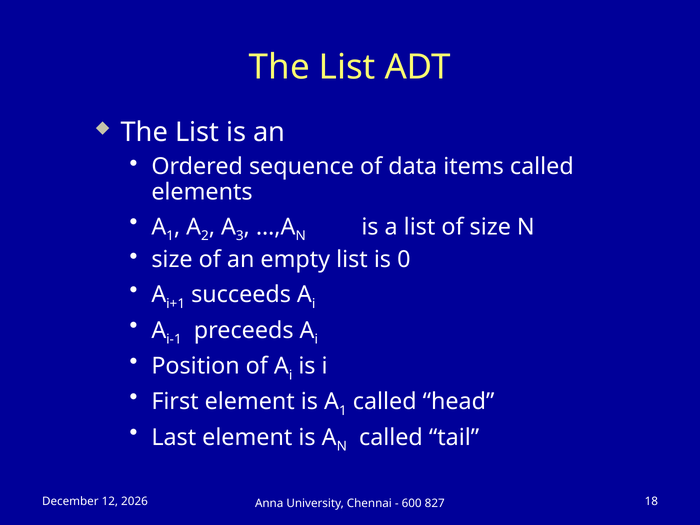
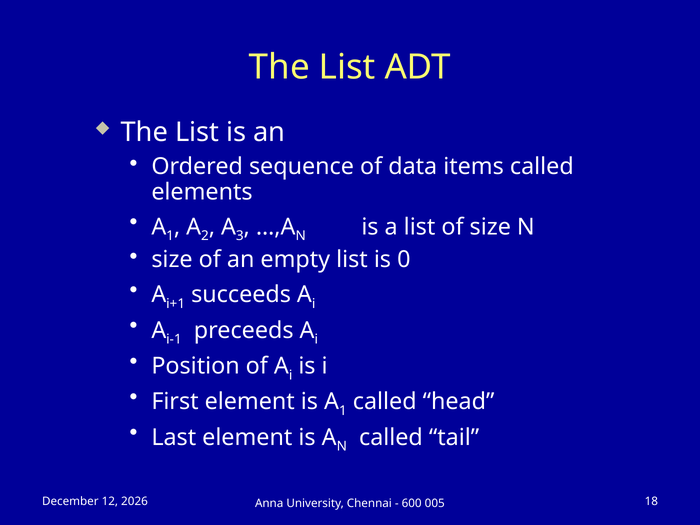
827: 827 -> 005
